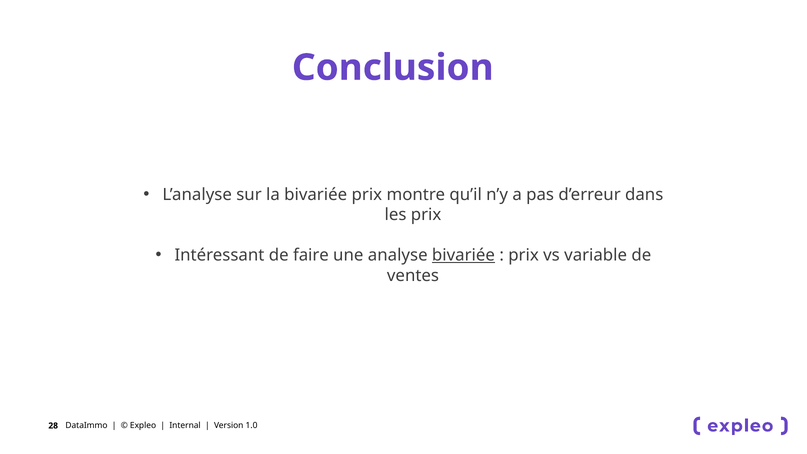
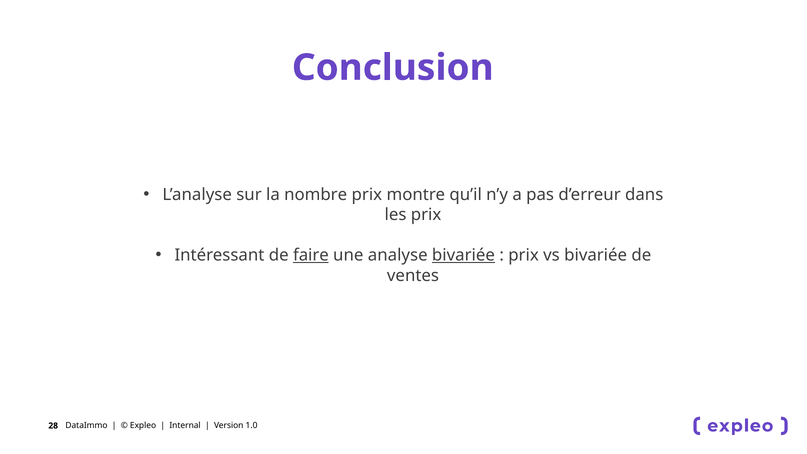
la bivariée: bivariée -> nombre
faire underline: none -> present
vs variable: variable -> bivariée
